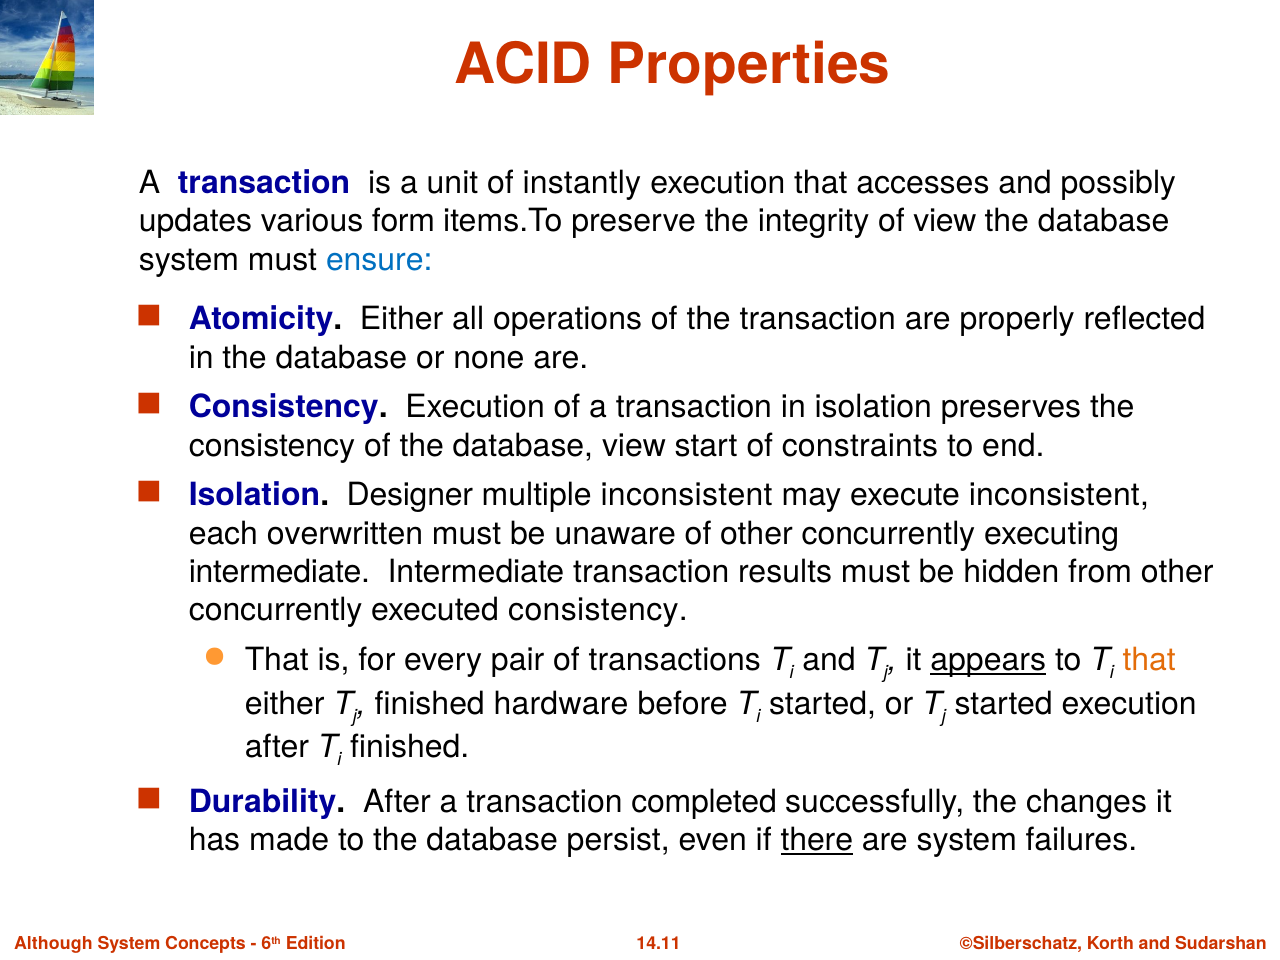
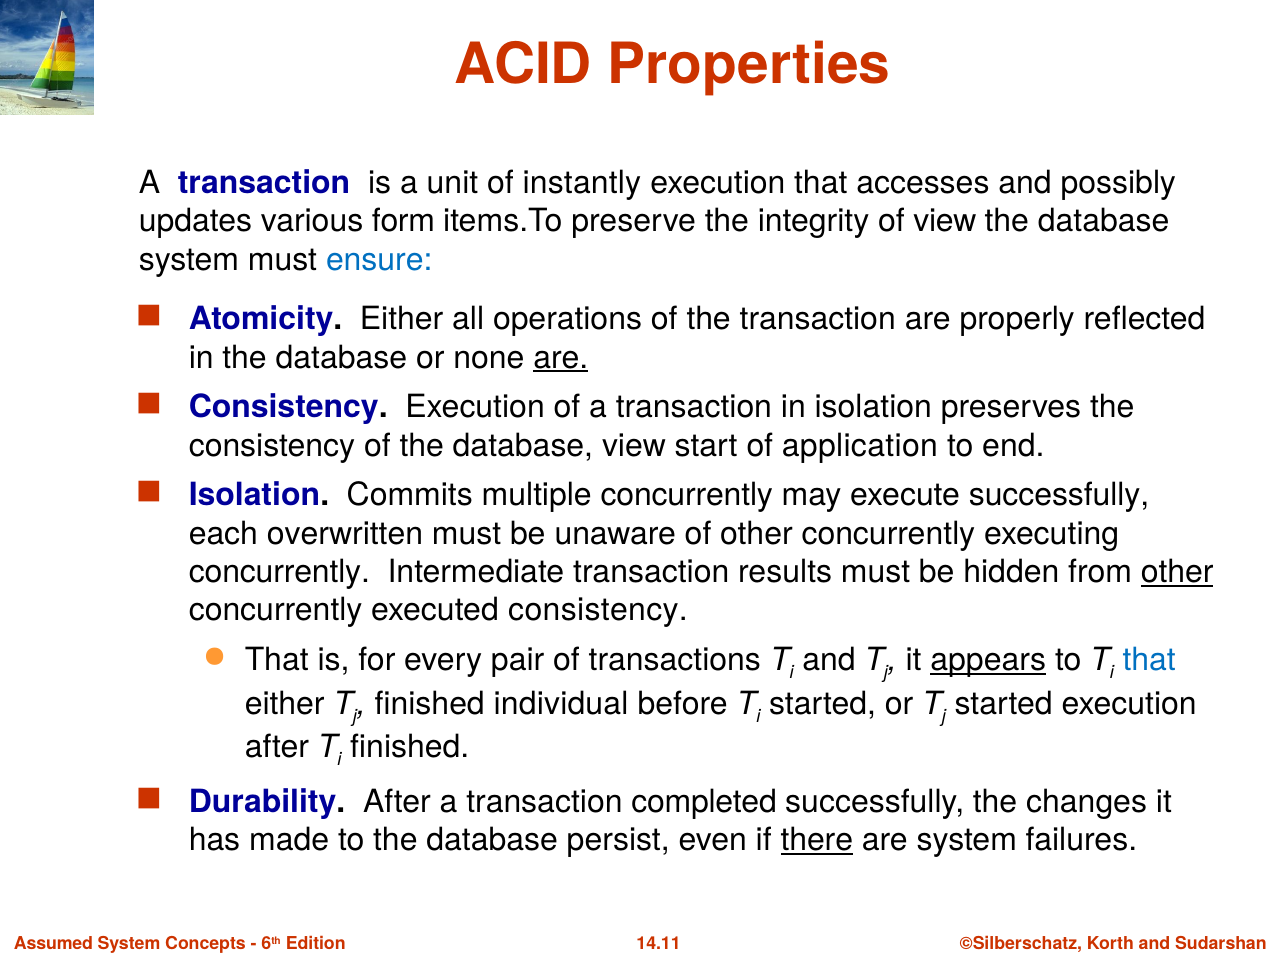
are at (561, 358) underline: none -> present
constraints: constraints -> application
Designer: Designer -> Commits
multiple inconsistent: inconsistent -> concurrently
execute inconsistent: inconsistent -> successfully
intermediate at (279, 572): intermediate -> concurrently
other at (1177, 572) underline: none -> present
that at (1149, 660) colour: orange -> blue
hardware: hardware -> individual
Although: Although -> Assumed
